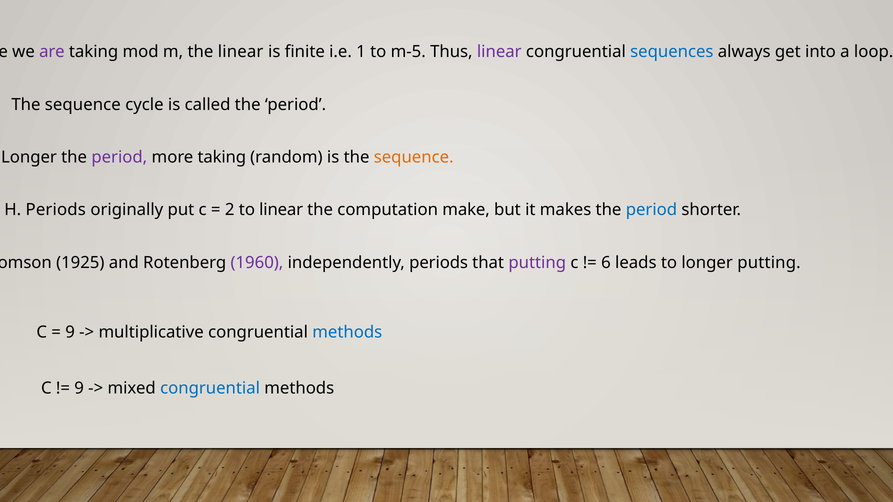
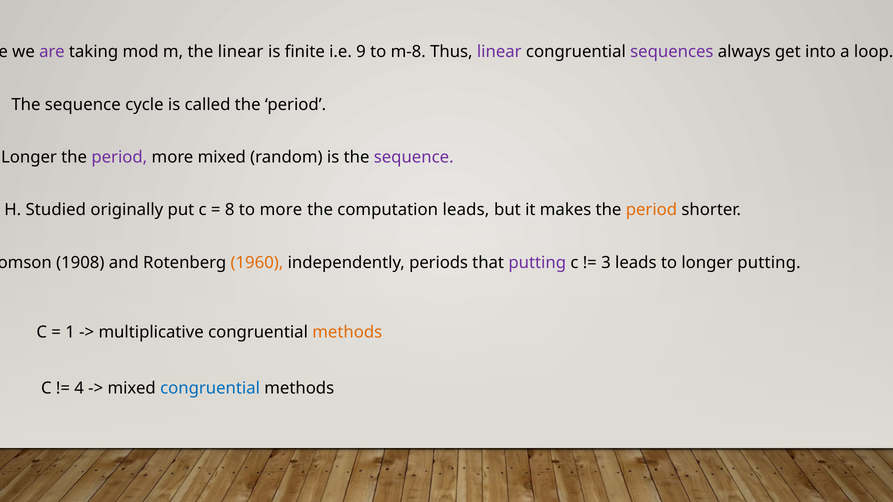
1: 1 -> 9
m-5: m-5 -> m-8
sequences colour: blue -> purple
more taking: taking -> mixed
sequence at (414, 157) colour: orange -> purple
H Periods: Periods -> Studied
2: 2 -> 8
to linear: linear -> more
computation make: make -> leads
period at (651, 210) colour: blue -> orange
1925: 1925 -> 1908
1960 colour: purple -> orange
6: 6 -> 3
9 at (70, 332): 9 -> 1
methods at (347, 332) colour: blue -> orange
9 at (79, 389): 9 -> 4
